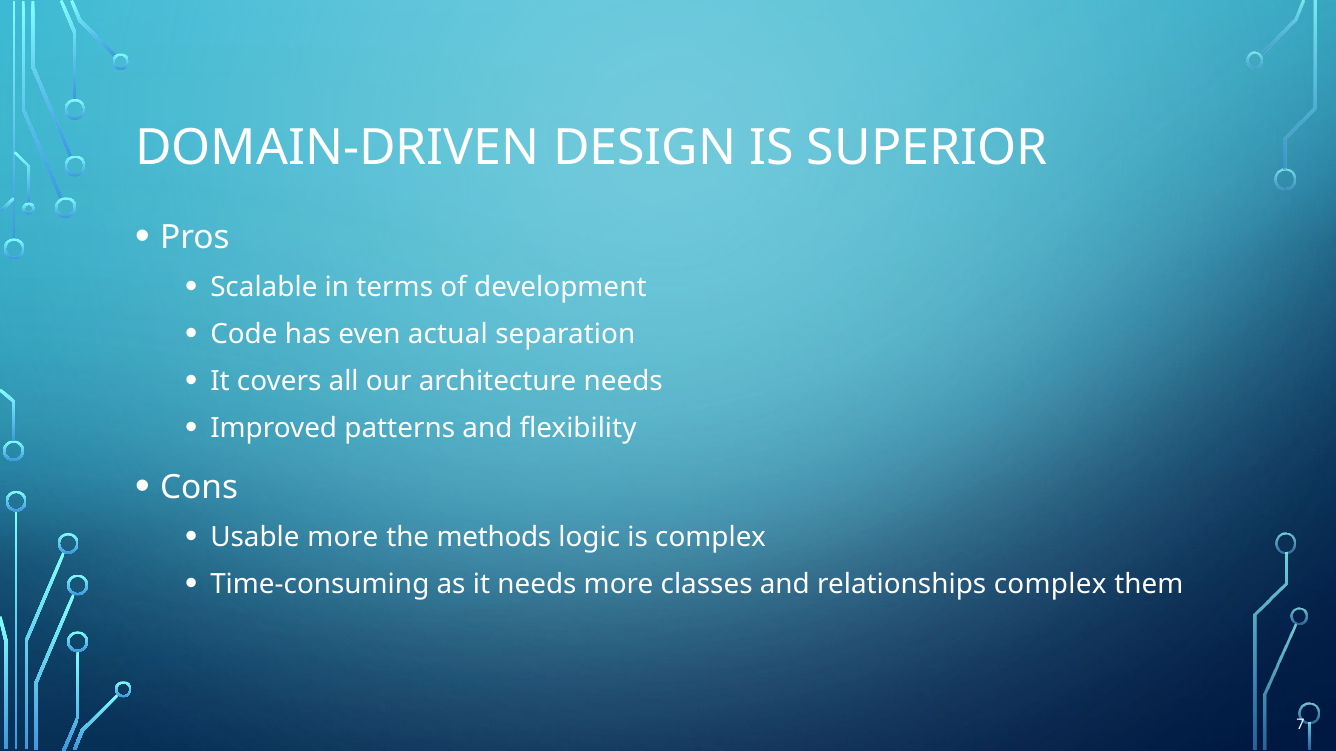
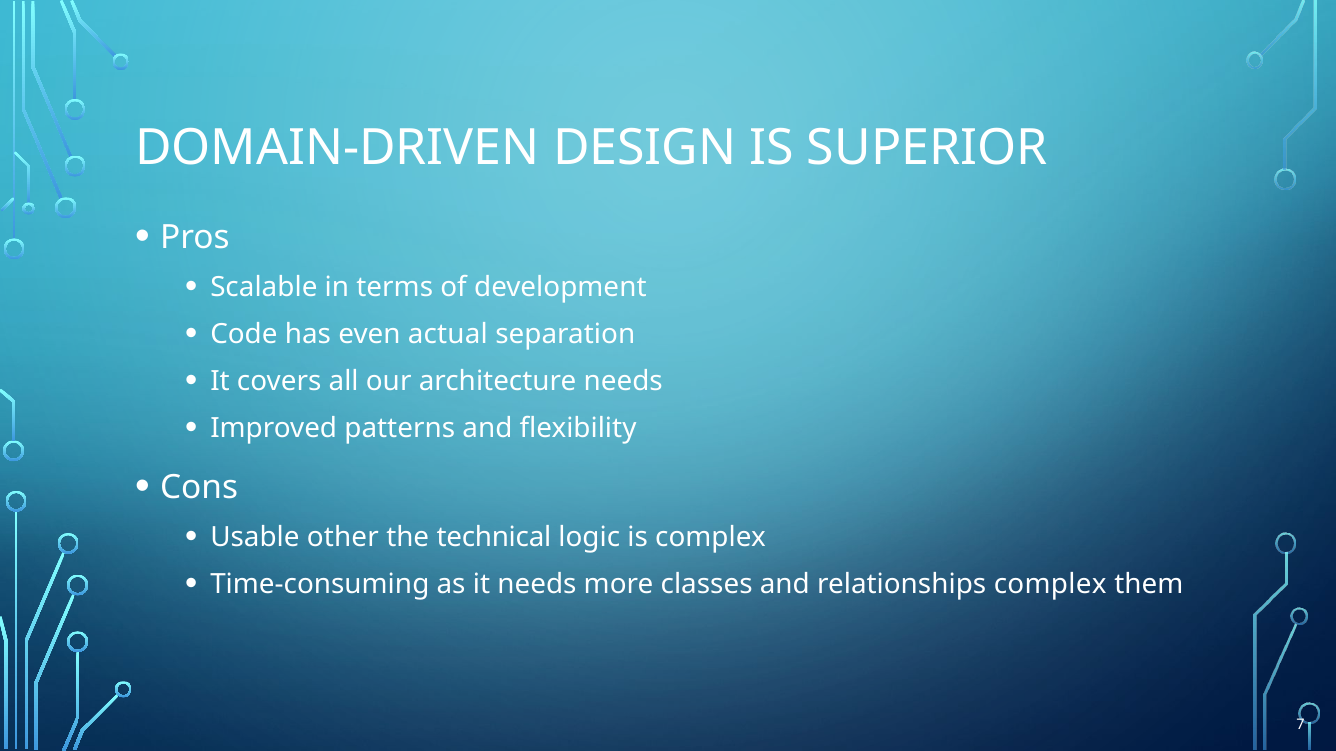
Usable more: more -> other
methods: methods -> technical
